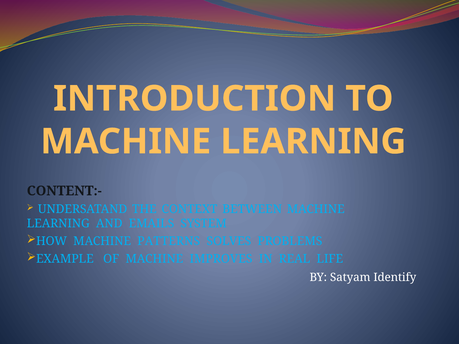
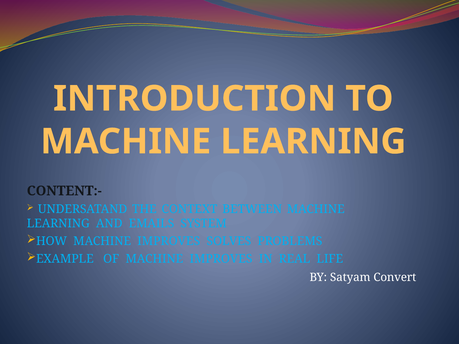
HOW MACHINE PATTERNS: PATTERNS -> IMPROVES
Identify: Identify -> Convert
